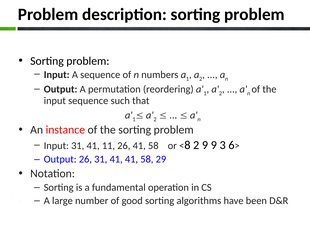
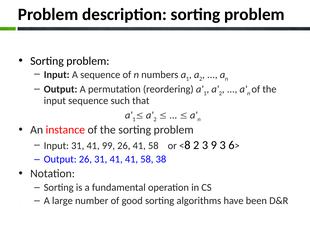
11: 11 -> 99
2 9: 9 -> 3
29: 29 -> 38
